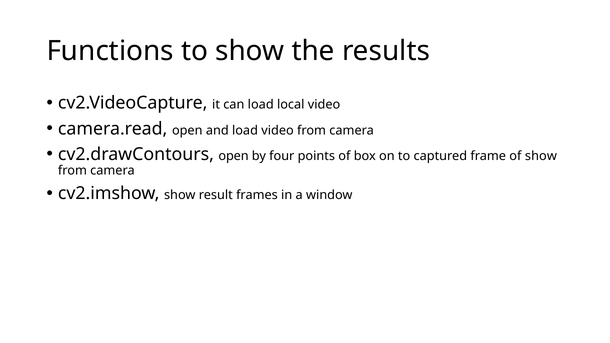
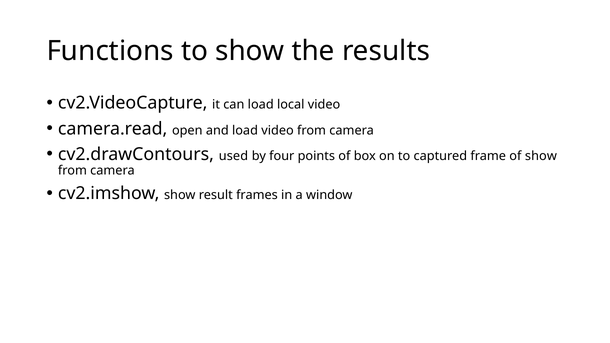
cv2.drawContours open: open -> used
